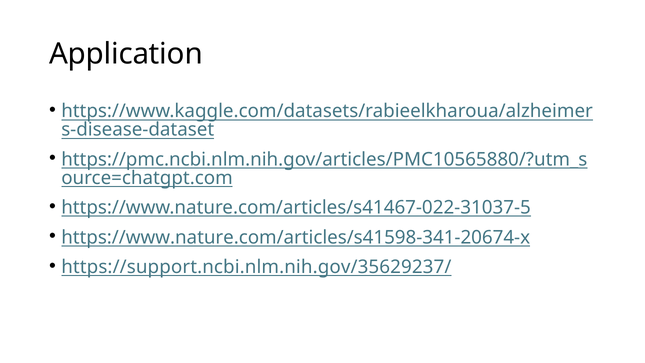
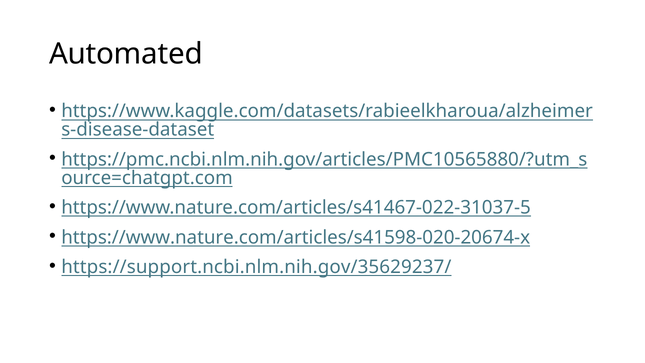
Application: Application -> Automated
https://www.nature.com/articles/s41598-341-20674-x: https://www.nature.com/articles/s41598-341-20674-x -> https://www.nature.com/articles/s41598-020-20674-x
